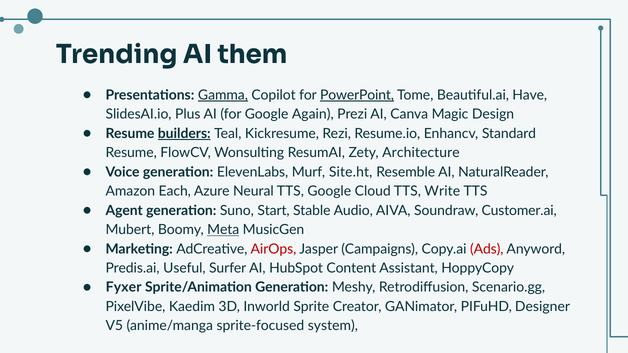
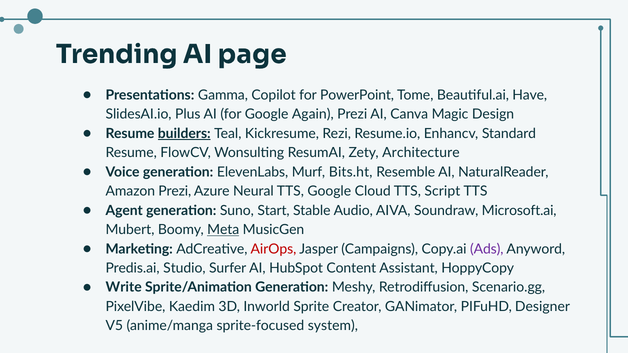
them: them -> page
Gamma underline: present -> none
PowerPoint underline: present -> none
Site.ht: Site.ht -> Bits.ht
Amazon Each: Each -> Prezi
Write: Write -> Script
Customer.ai: Customer.ai -> Microsoft.ai
Ads colour: red -> purple
Useful: Useful -> Studio
Fyxer: Fyxer -> Write
